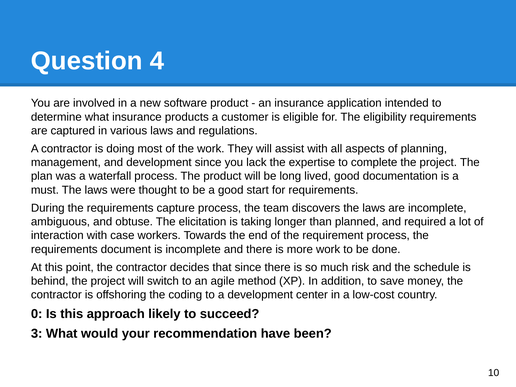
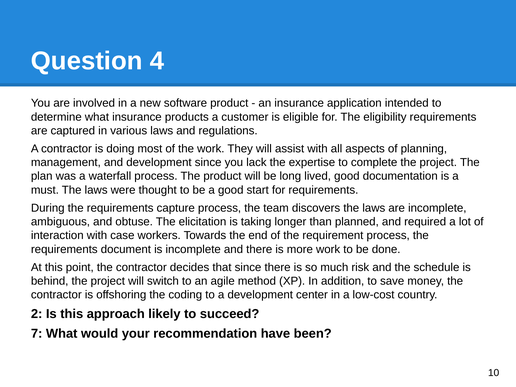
0: 0 -> 2
3: 3 -> 7
